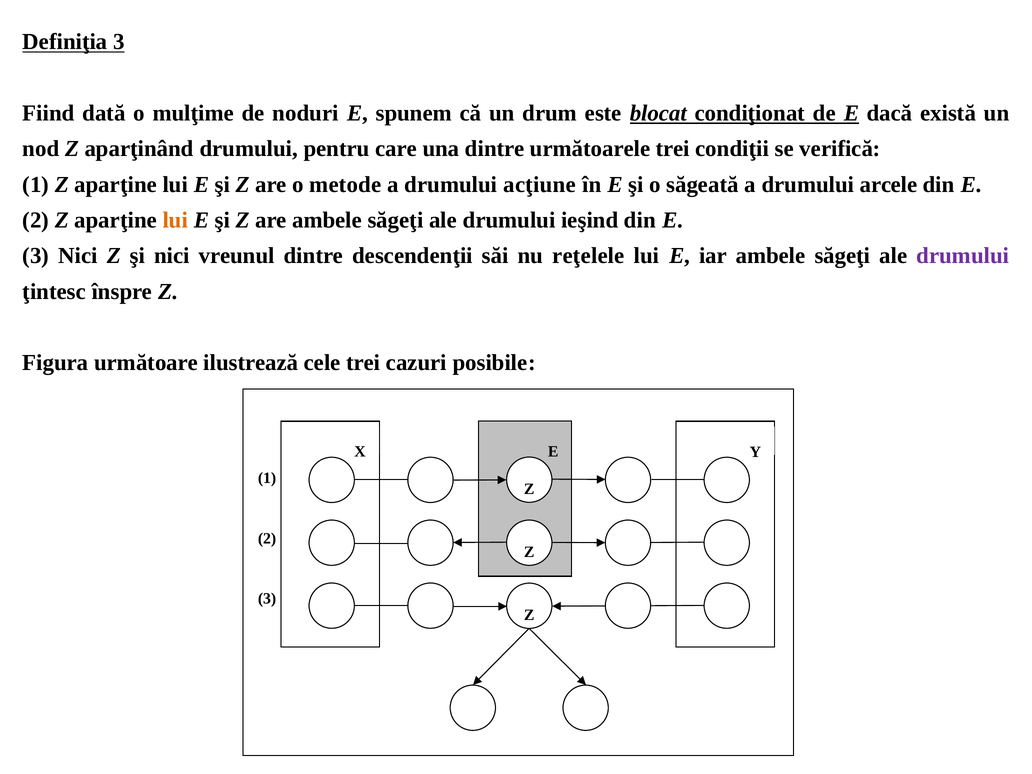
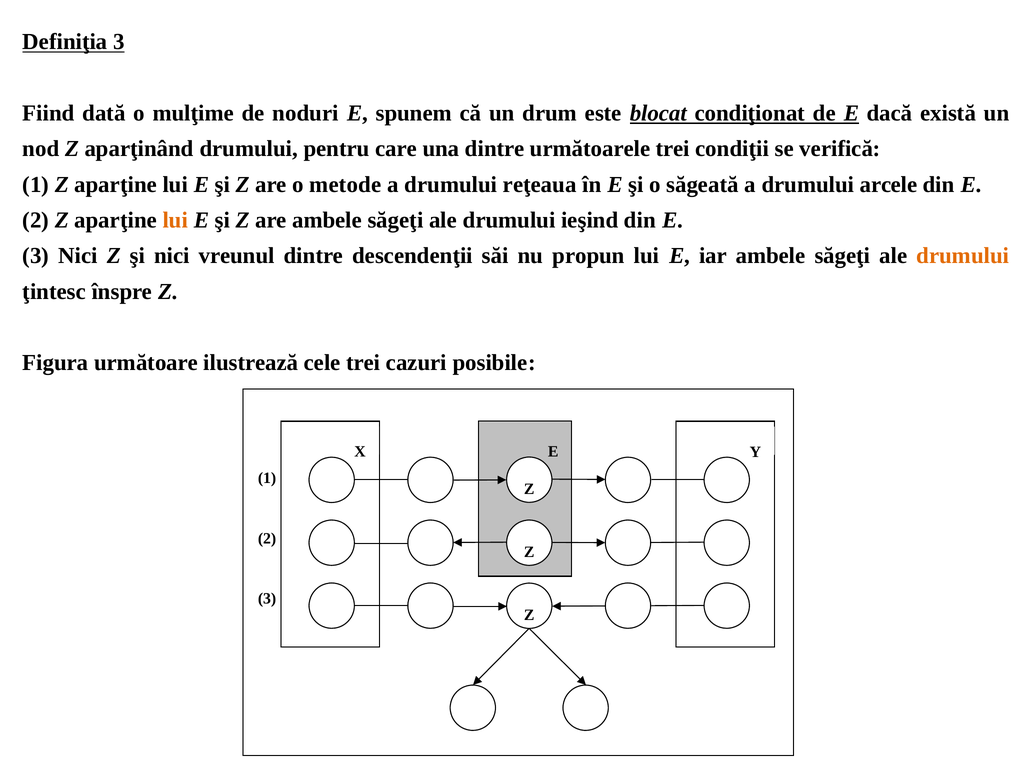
acţiune: acţiune -> reţeaua
reţelele: reţelele -> propun
drumului at (963, 256) colour: purple -> orange
